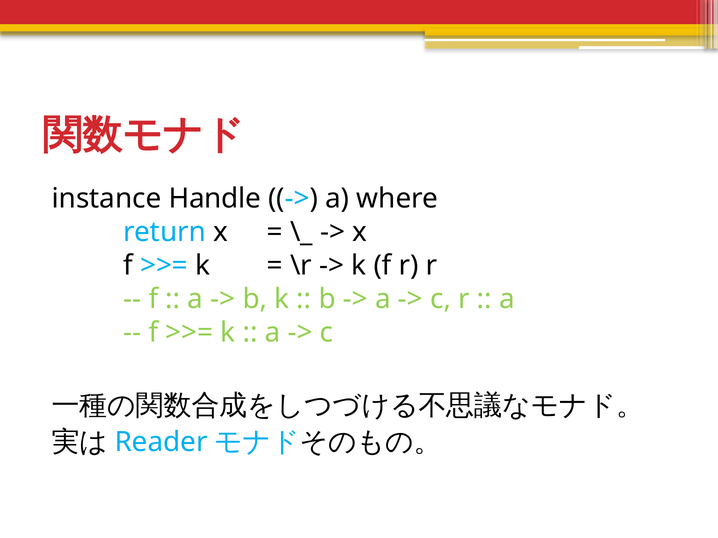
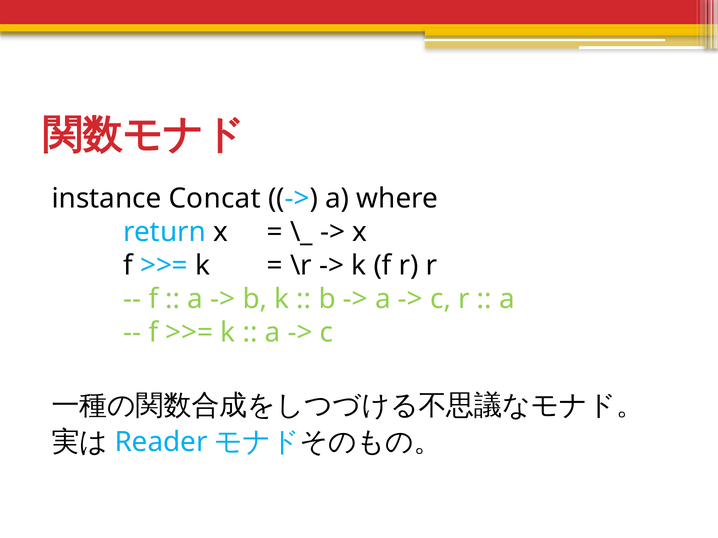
Handle: Handle -> Concat
